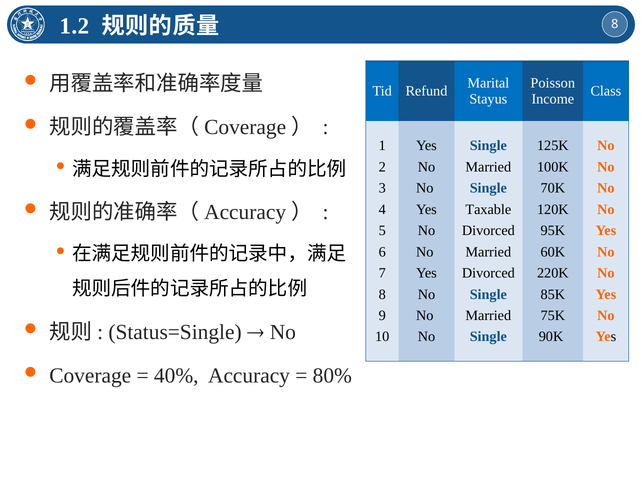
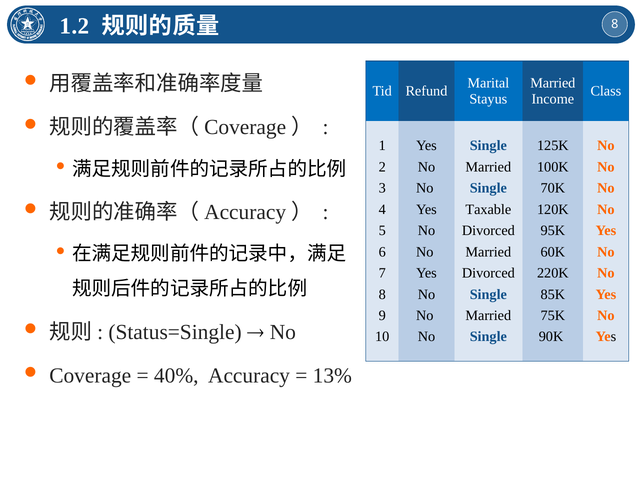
Poisson at (553, 83): Poisson -> Married
80%: 80% -> 13%
